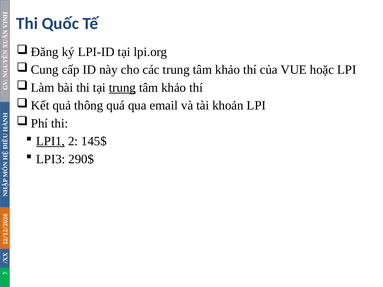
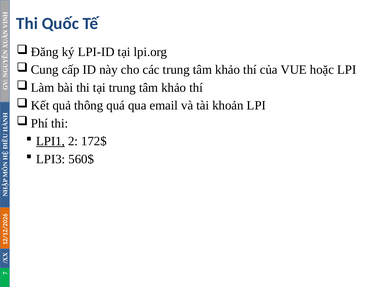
trung at (122, 88) underline: present -> none
145$: 145$ -> 172$
290$: 290$ -> 560$
